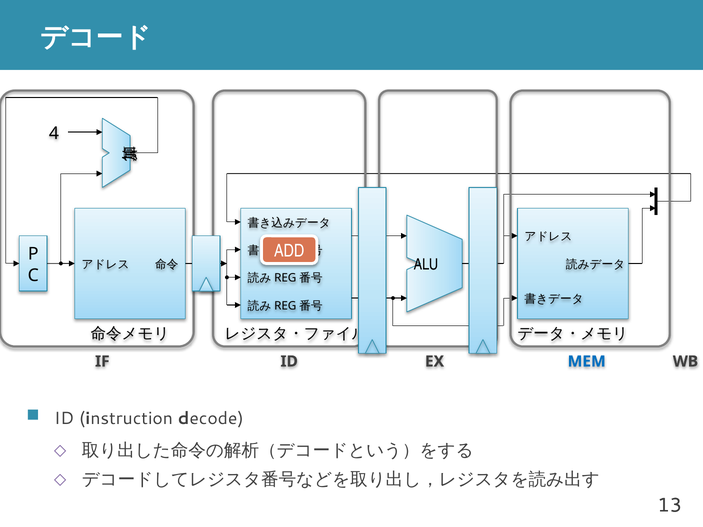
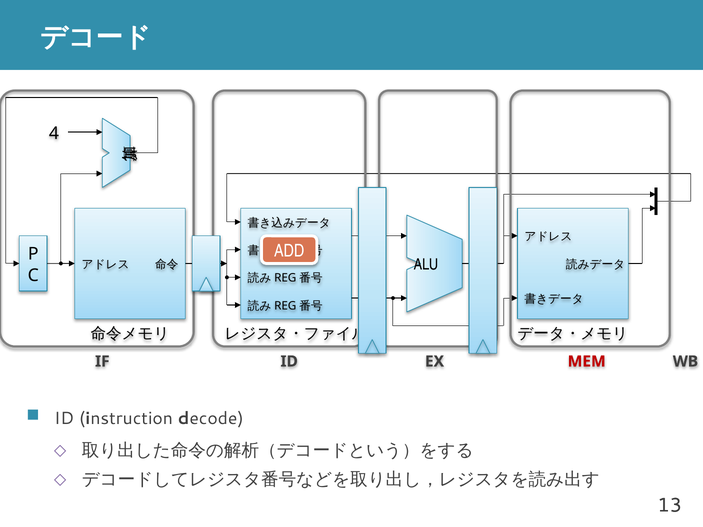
MEM colour: blue -> red
